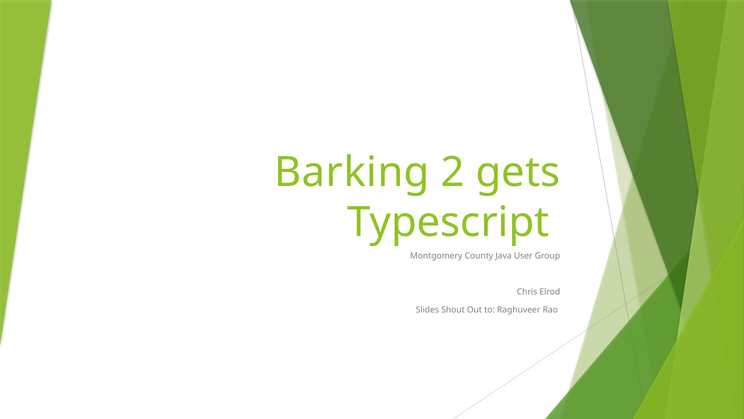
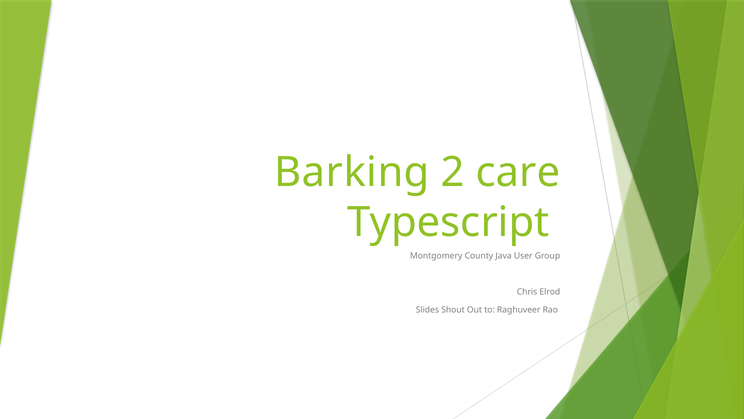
gets: gets -> care
